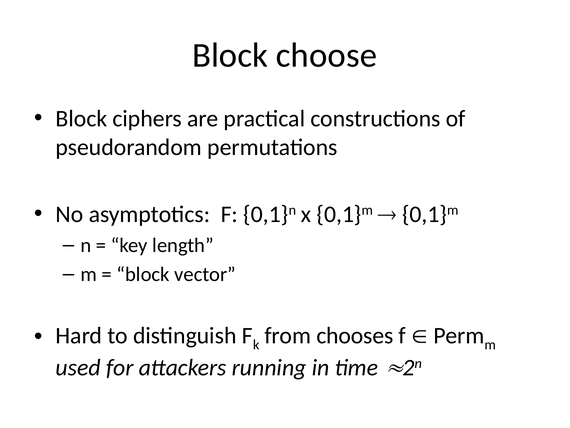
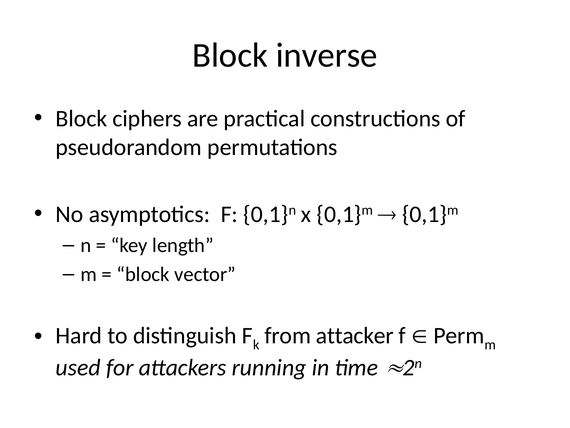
choose: choose -> inverse
chooses: chooses -> attacker
